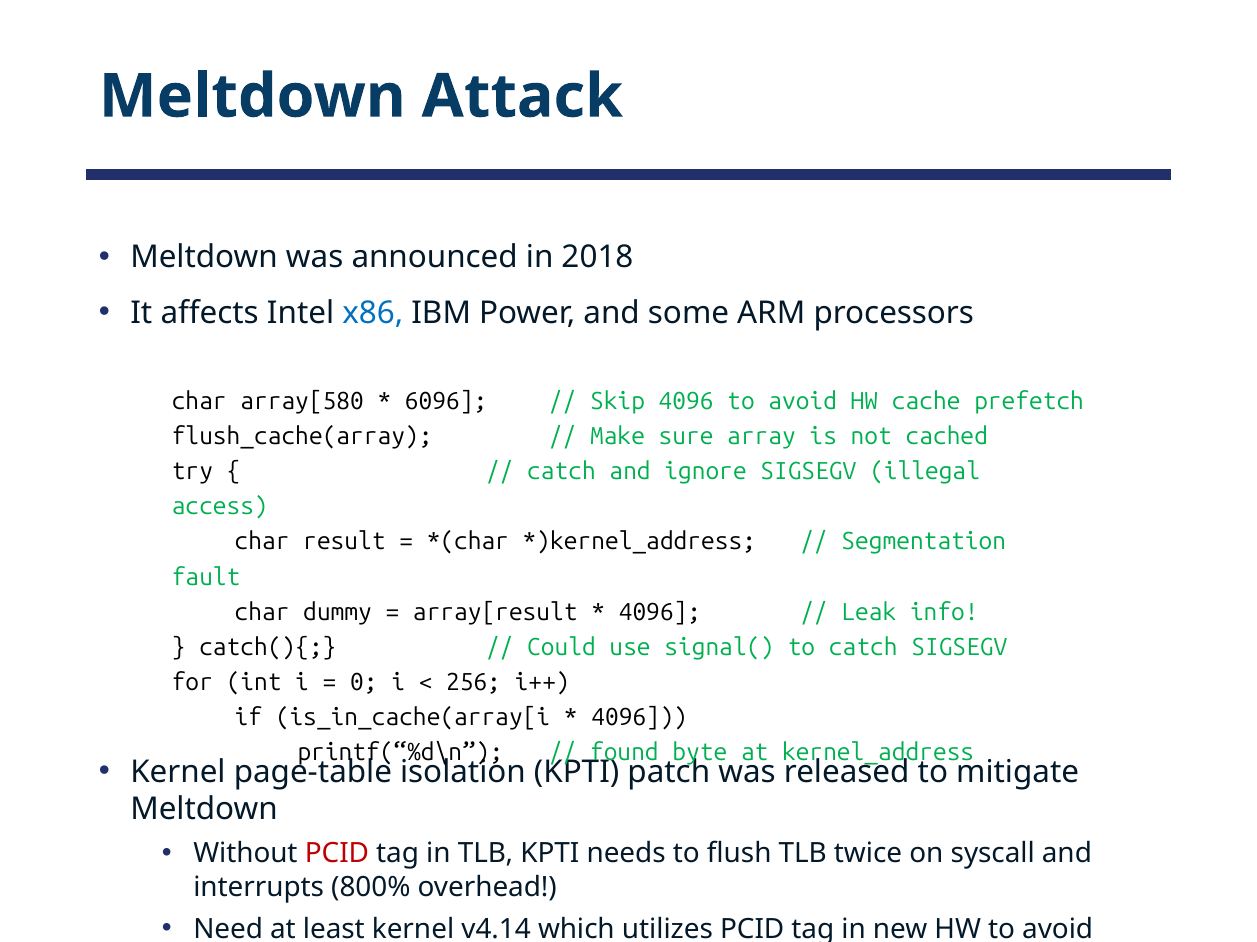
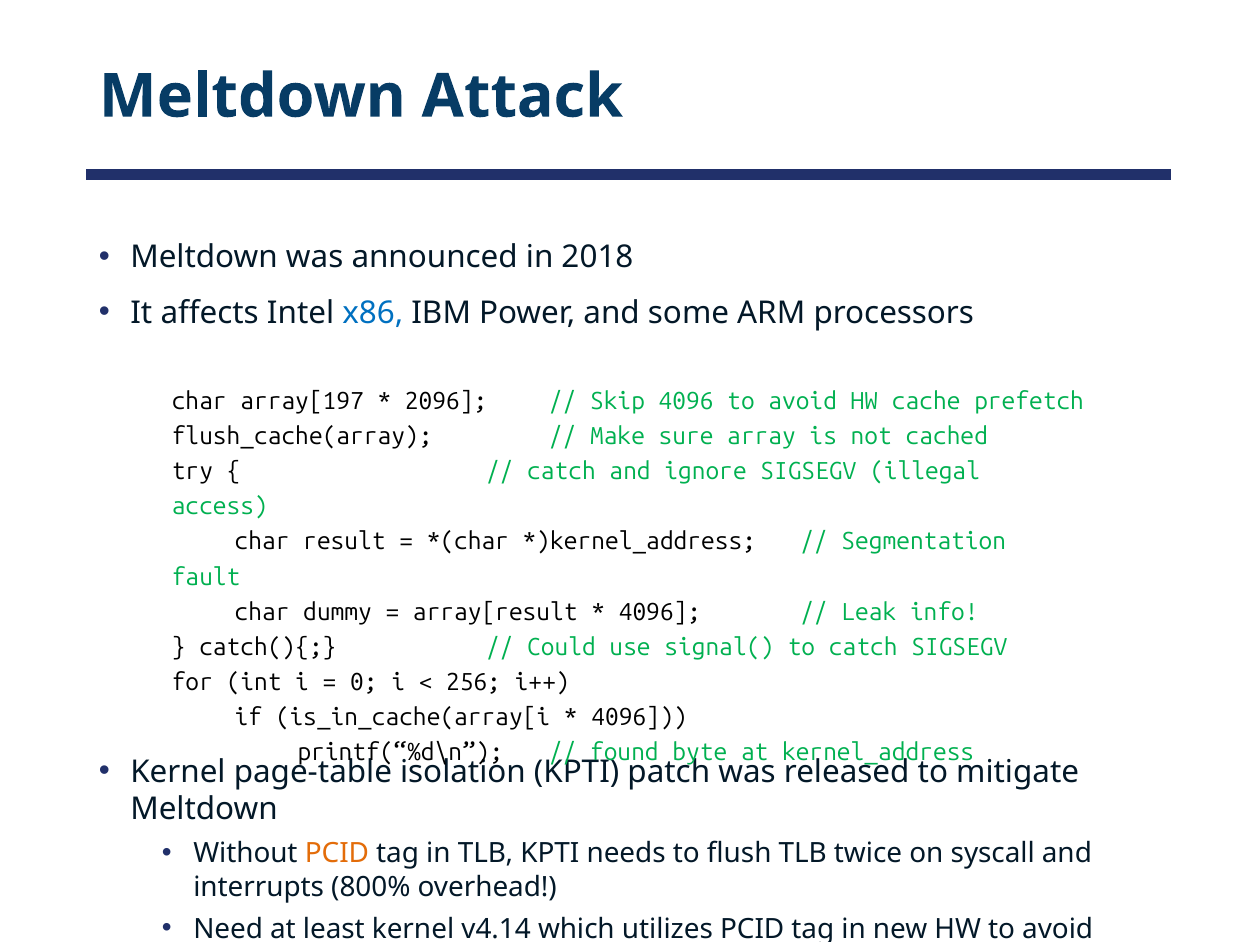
array[580: array[580 -> array[197
6096: 6096 -> 2096
PCID at (337, 854) colour: red -> orange
